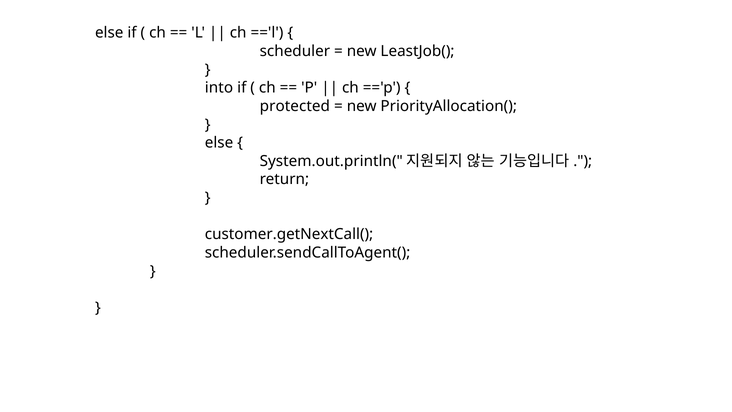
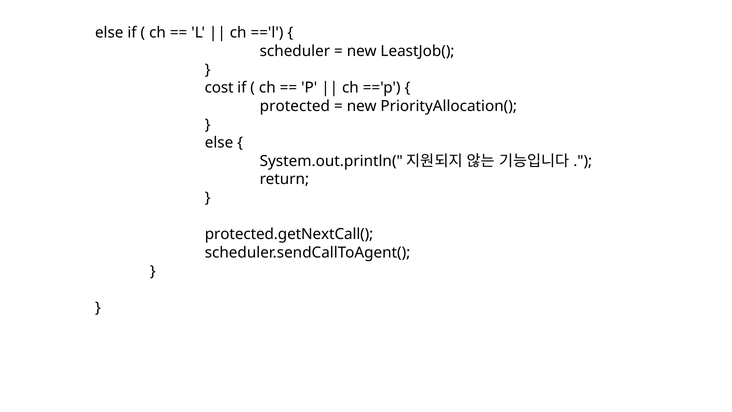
into: into -> cost
customer.getNextCall(: customer.getNextCall( -> protected.getNextCall(
